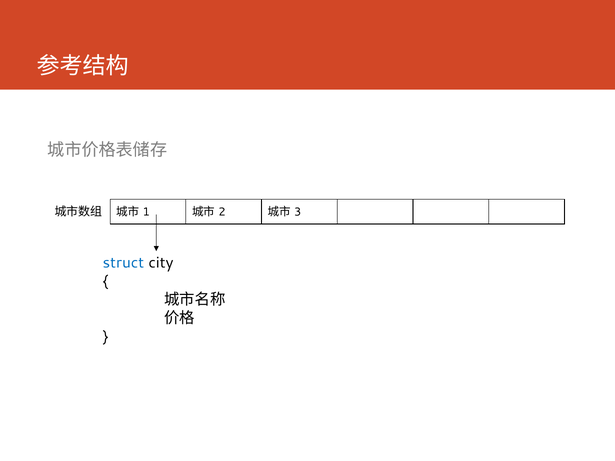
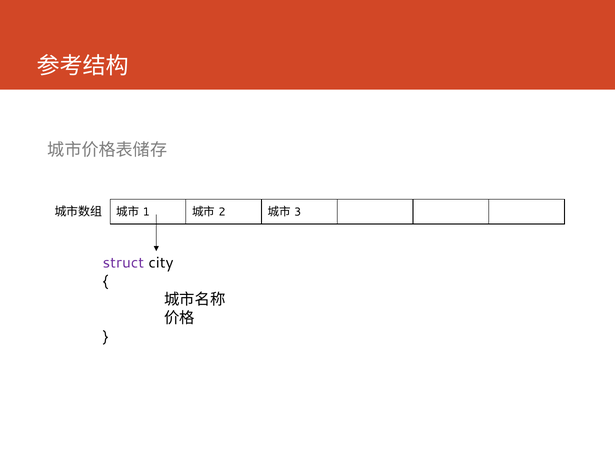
struct colour: blue -> purple
